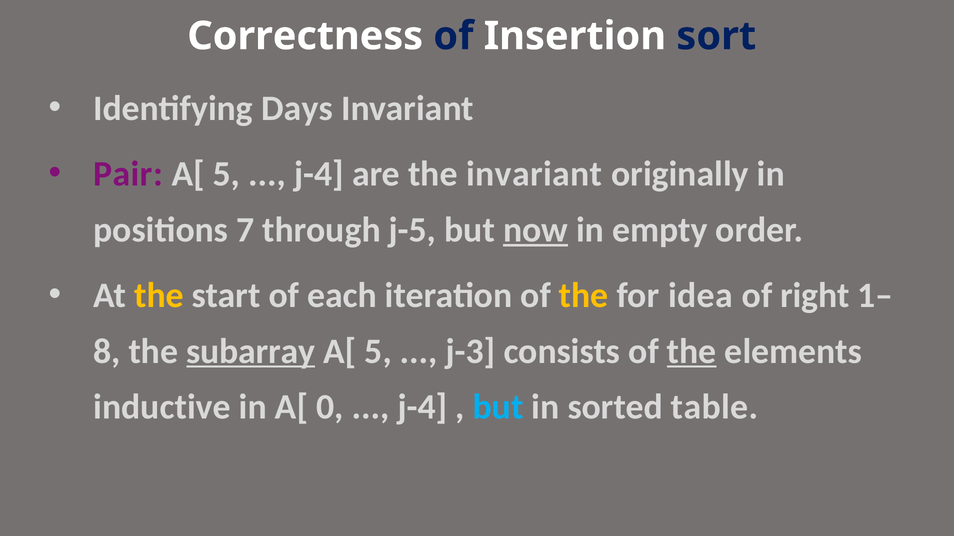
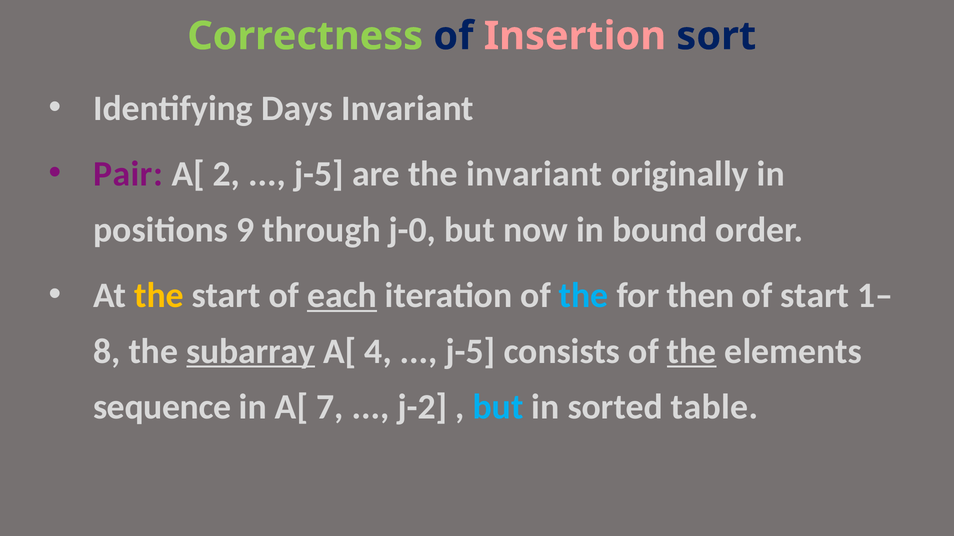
Correctness colour: white -> light green
Insertion colour: white -> pink
5 at (227, 174): 5 -> 2
j-4 at (319, 174): j-4 -> j-5
7: 7 -> 9
j-5: j-5 -> j-0
now underline: present -> none
empty: empty -> bound
each underline: none -> present
the at (584, 296) colour: yellow -> light blue
idea: idea -> then
of right: right -> start
5 at (378, 352): 5 -> 4
j-3 at (471, 352): j-3 -> j-5
inductive: inductive -> sequence
0: 0 -> 7
j-4 at (422, 407): j-4 -> j-2
